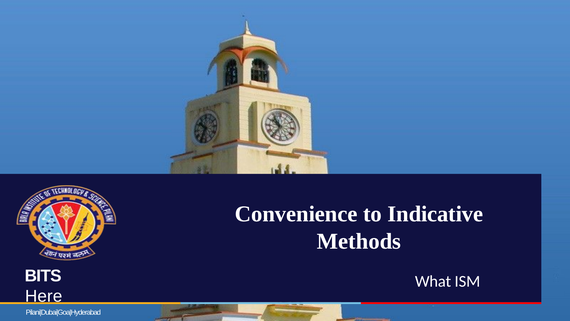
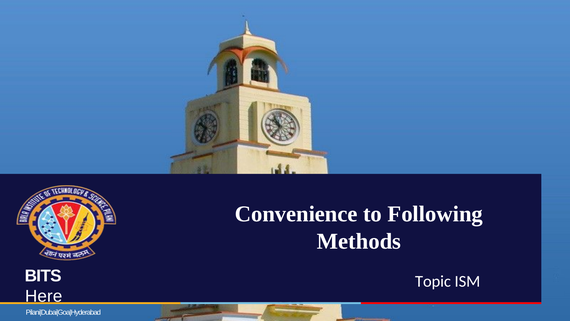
Indicative: Indicative -> Following
What: What -> Topic
